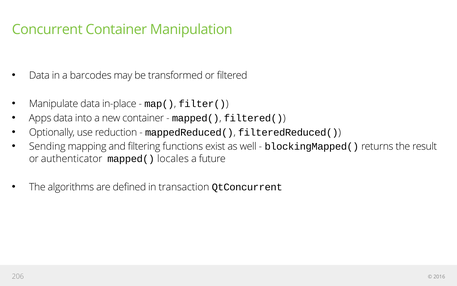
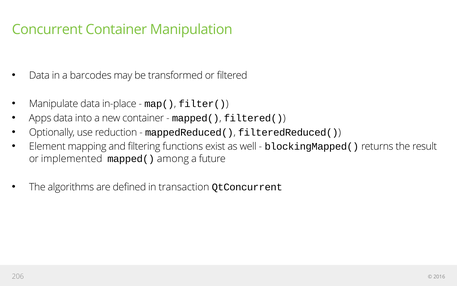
Sending: Sending -> Element
authenticator: authenticator -> implemented
locales: locales -> among
